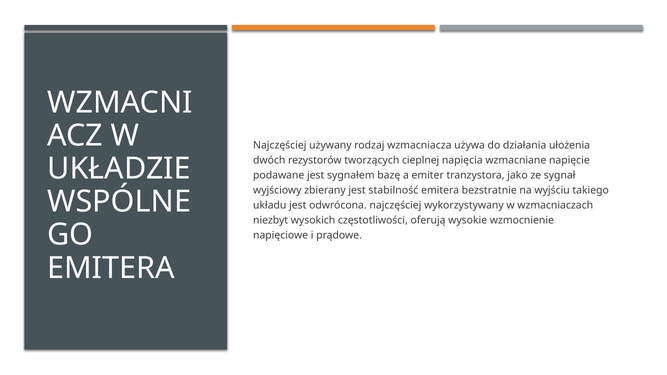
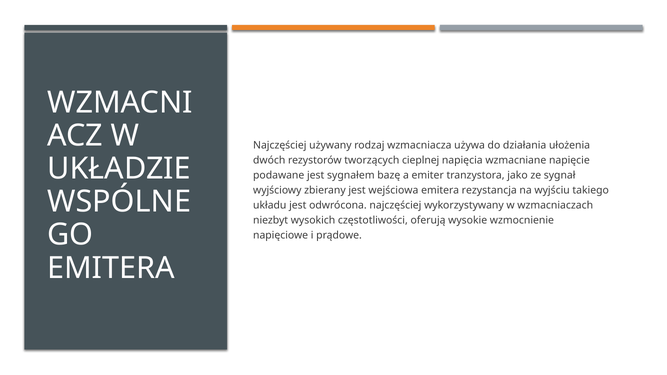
stabilność: stabilność -> wejściowa
bezstratnie: bezstratnie -> rezystancja
